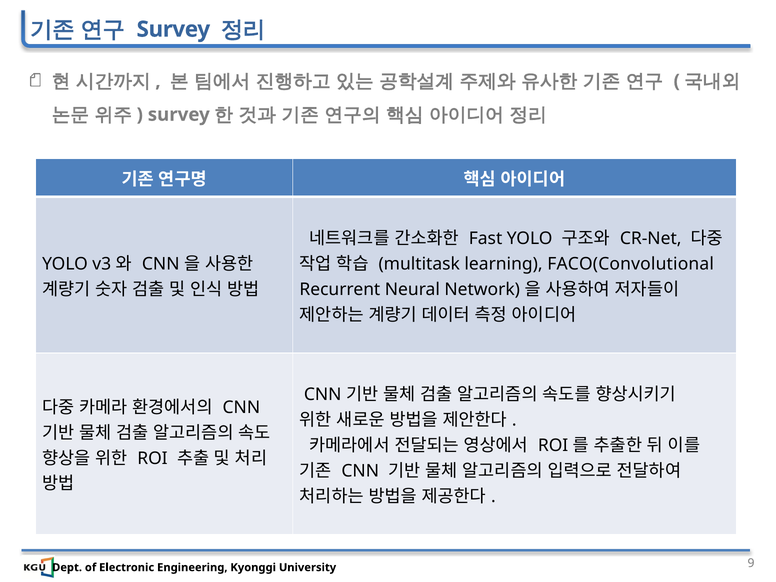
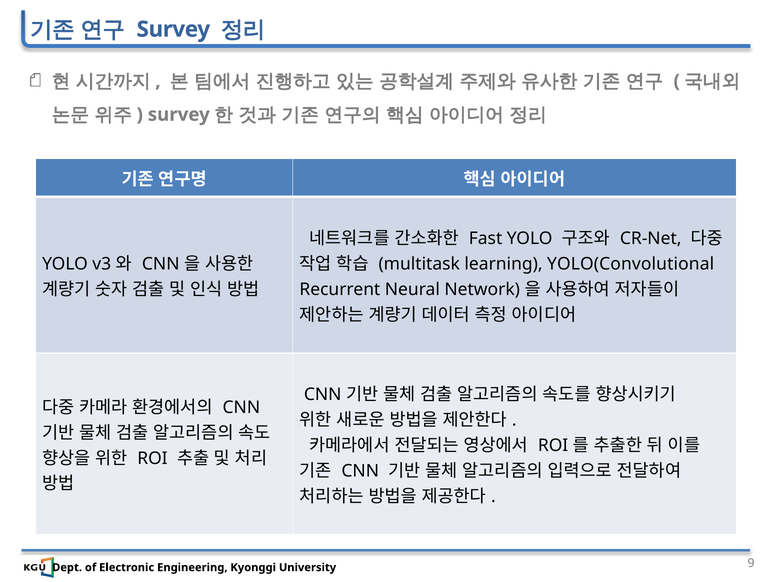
FACO(Convolutional: FACO(Convolutional -> YOLO(Convolutional
